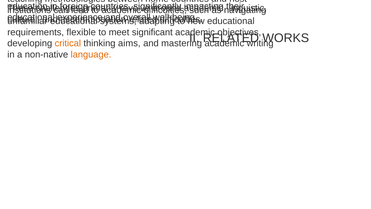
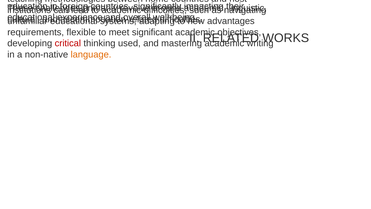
educational at (231, 21): educational -> advantages
critical colour: orange -> red
aims: aims -> used
